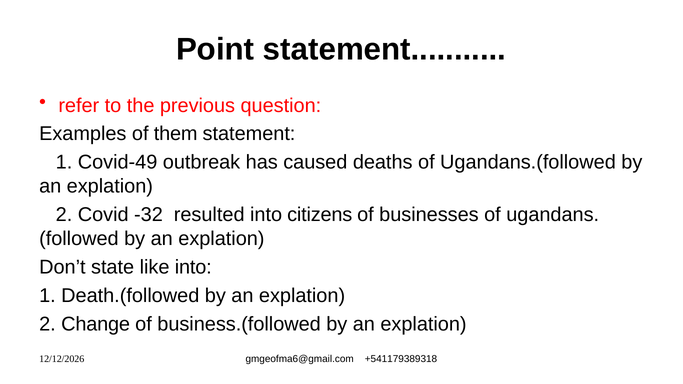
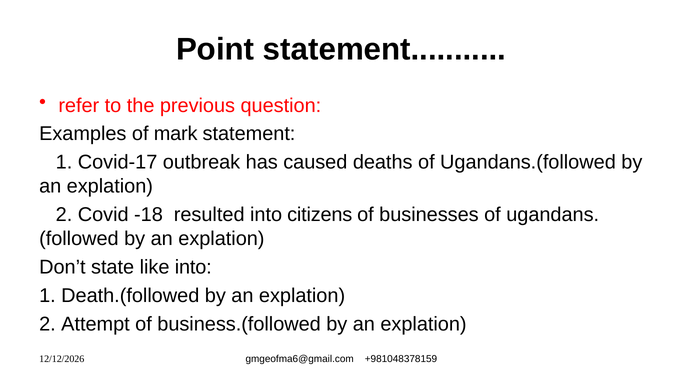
them: them -> mark
Covid-49: Covid-49 -> Covid-17
-32: -32 -> -18
Change: Change -> Attempt
+541179389318: +541179389318 -> +981048378159
